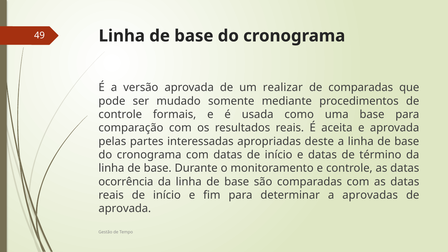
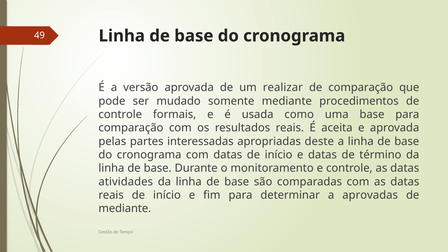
de comparadas: comparadas -> comparação
ocorrência: ocorrência -> atividades
aprovada at (125, 209): aprovada -> mediante
